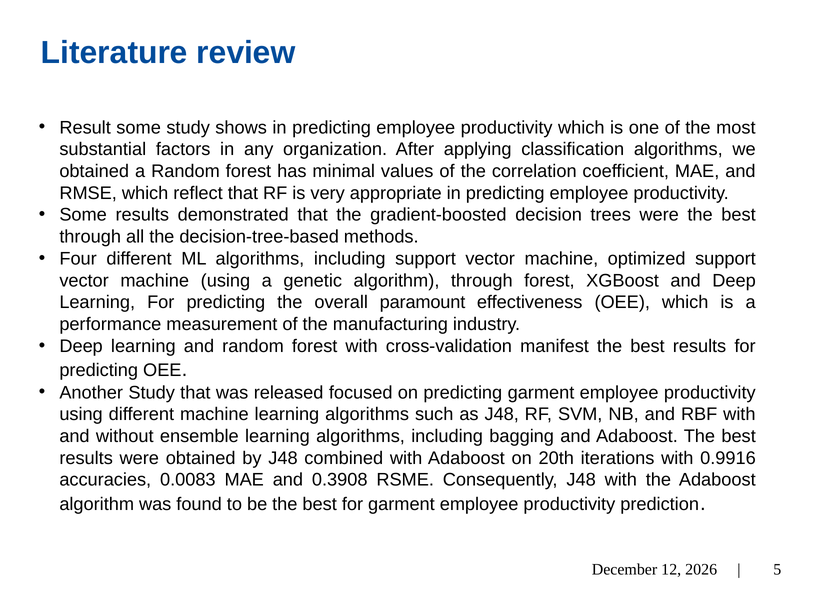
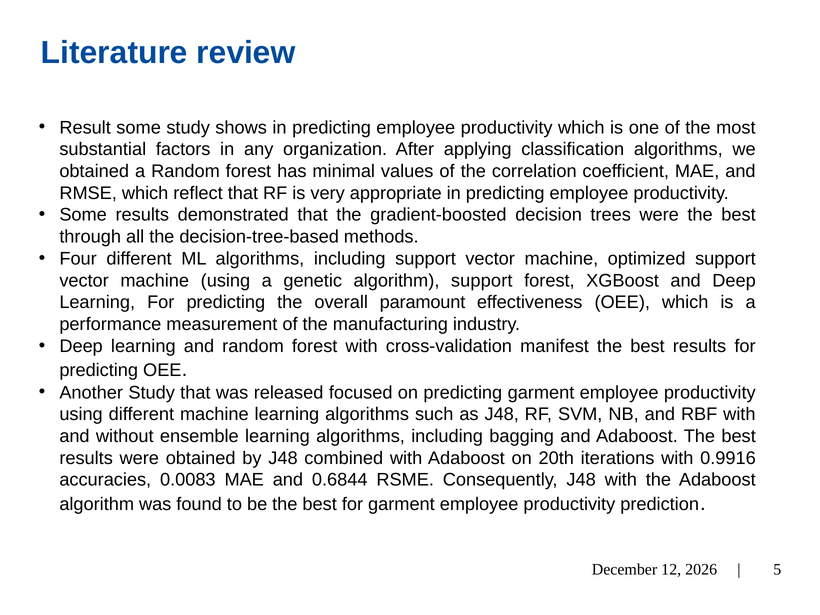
algorithm through: through -> support
0.3908: 0.3908 -> 0.6844
